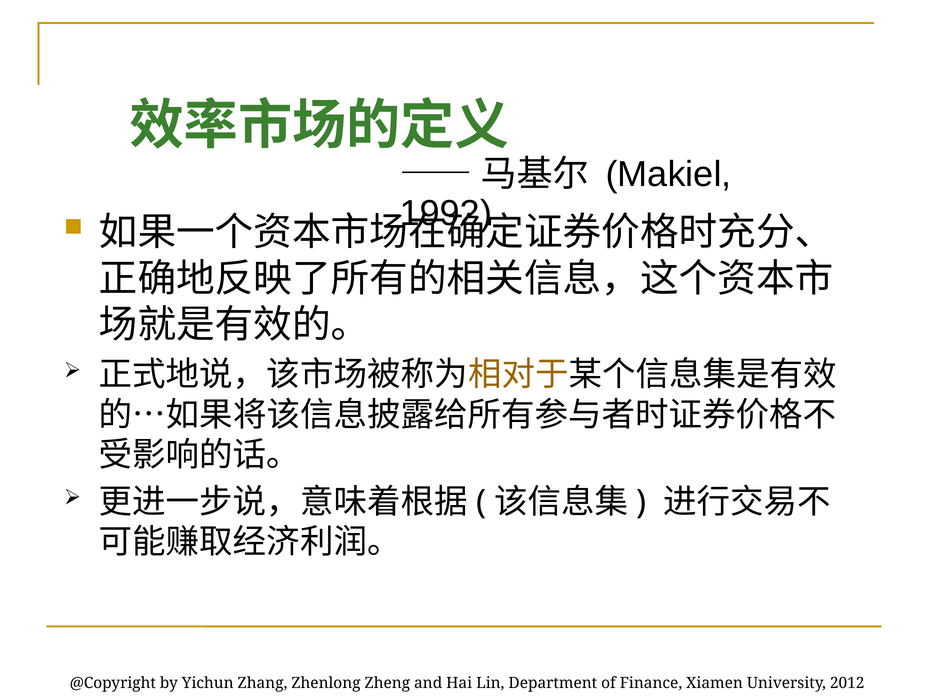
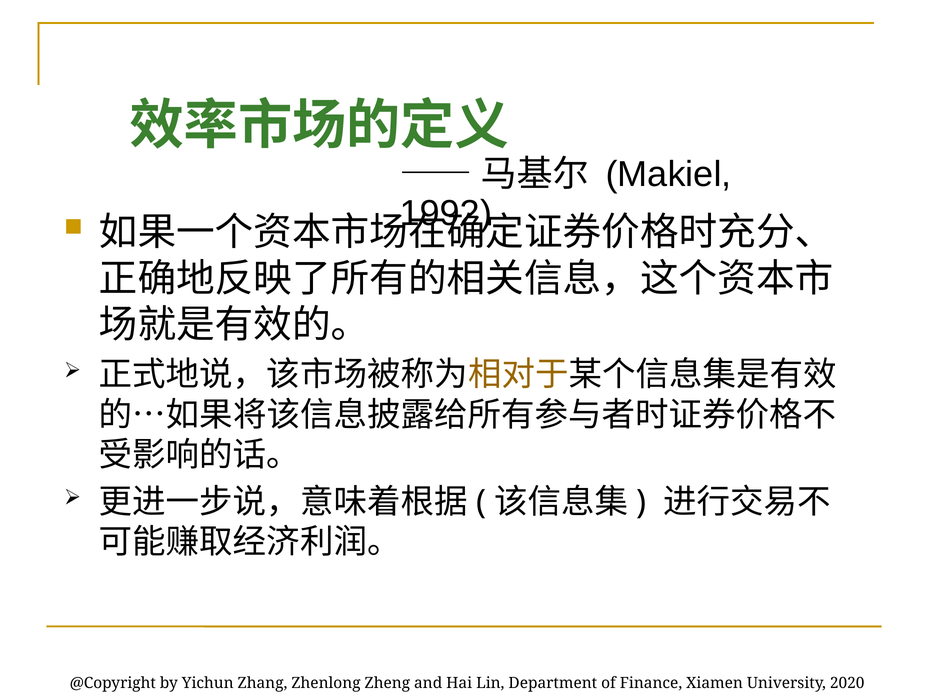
2012: 2012 -> 2020
